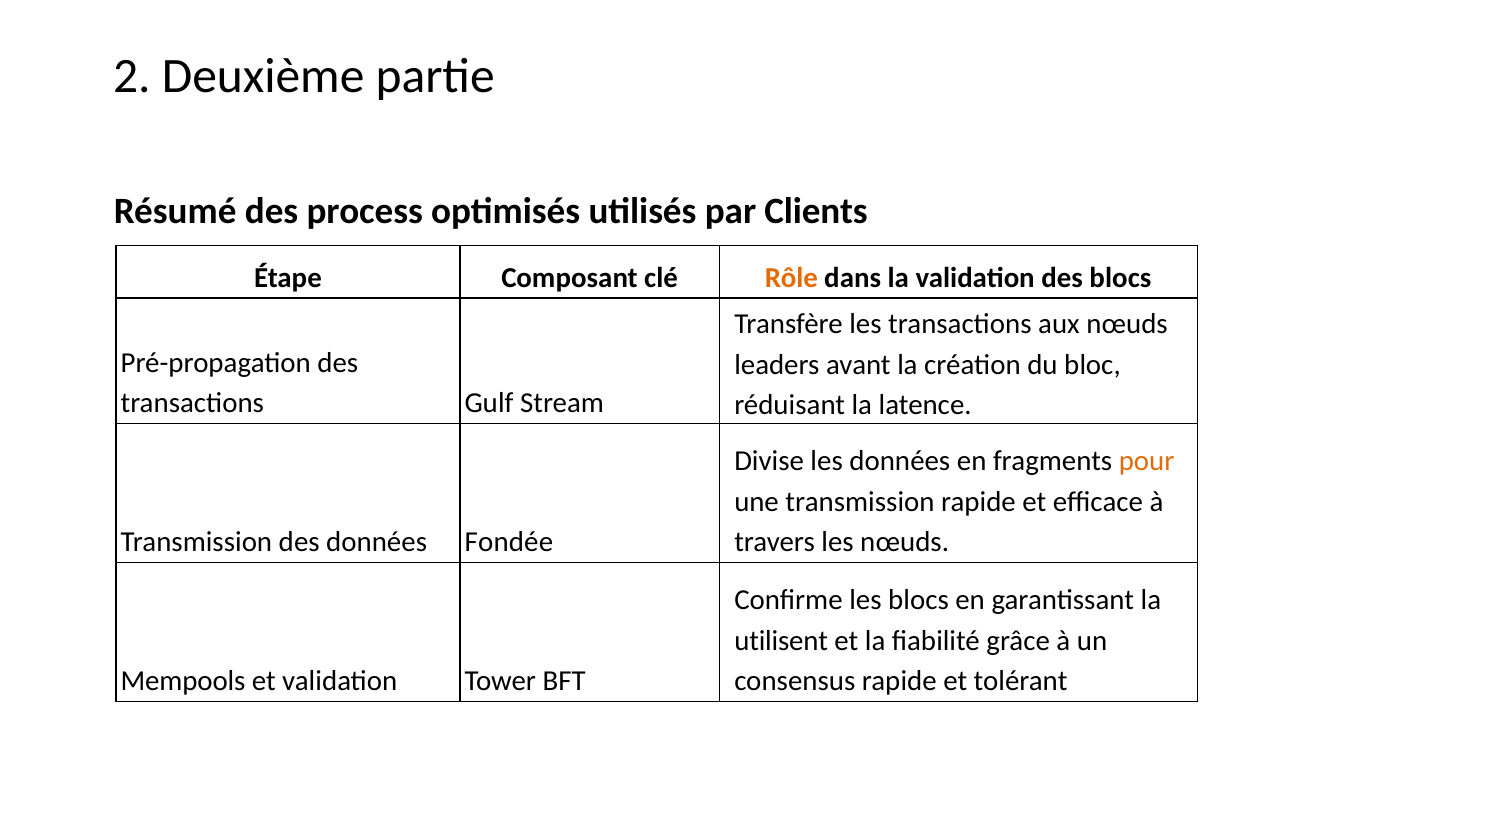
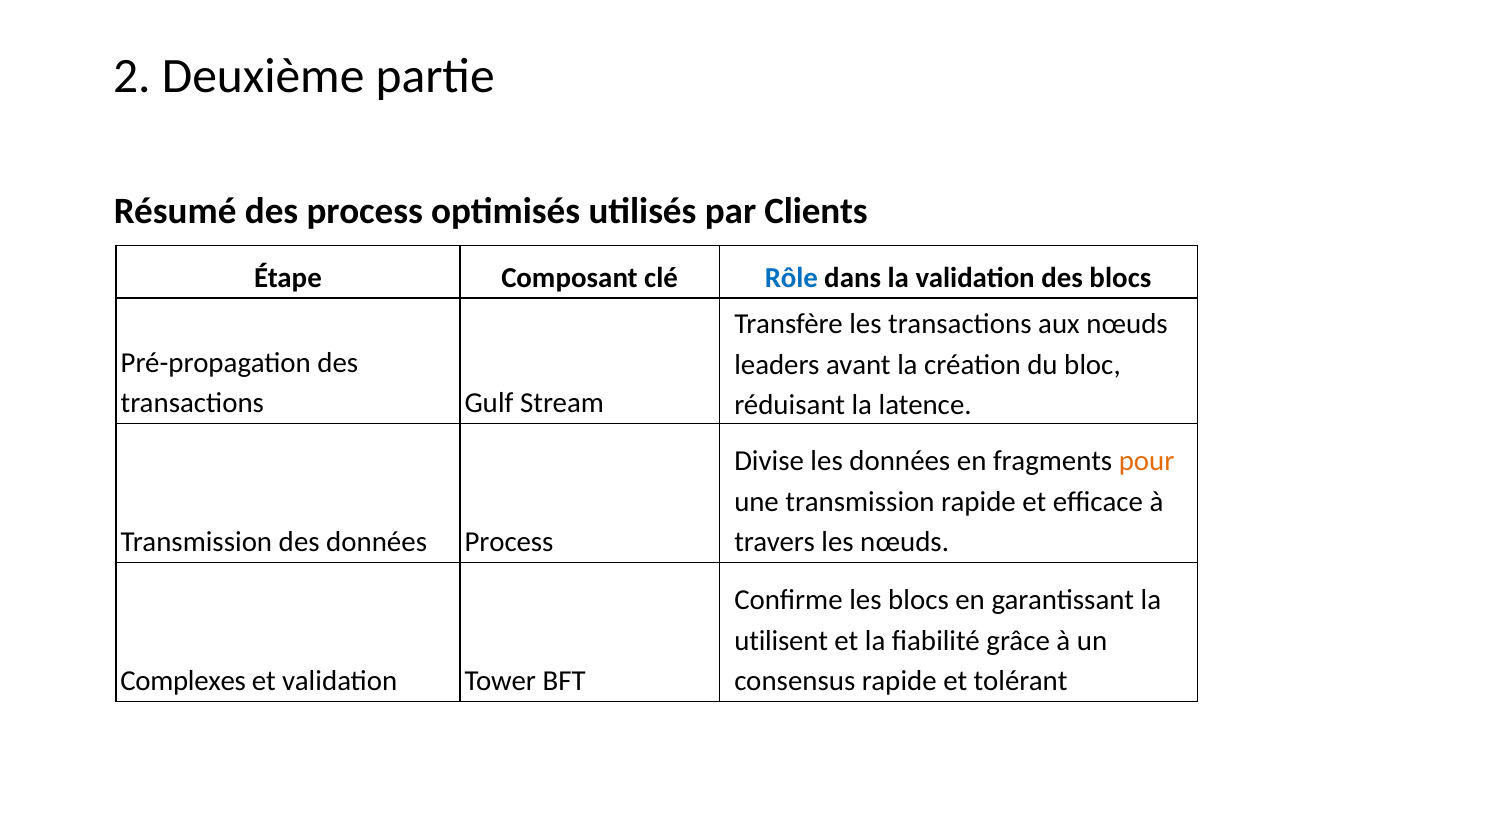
Rôle colour: orange -> blue
données Fondée: Fondée -> Process
Mempools: Mempools -> Complexes
